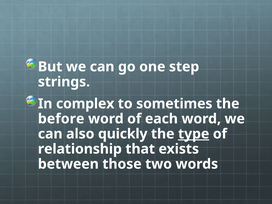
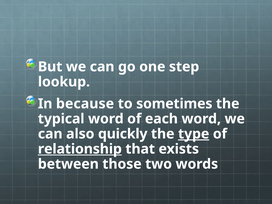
strings: strings -> lookup
complex: complex -> because
before: before -> typical
relationship underline: none -> present
